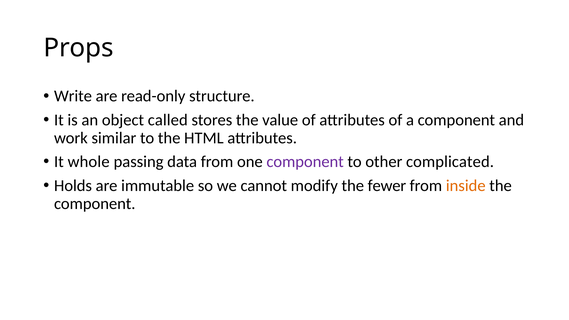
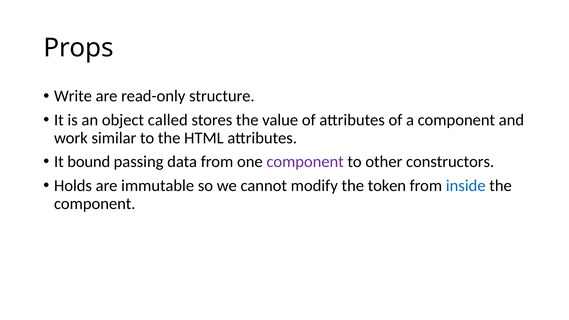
whole: whole -> bound
complicated: complicated -> constructors
fewer: fewer -> token
inside colour: orange -> blue
